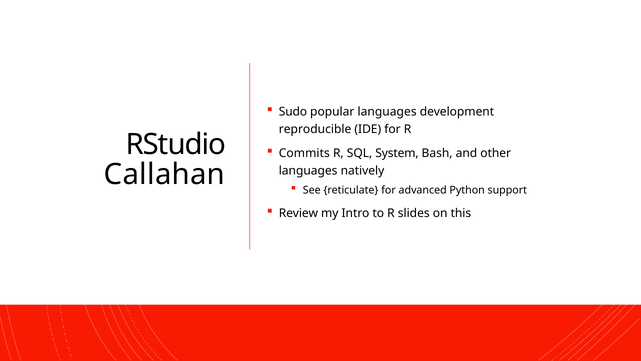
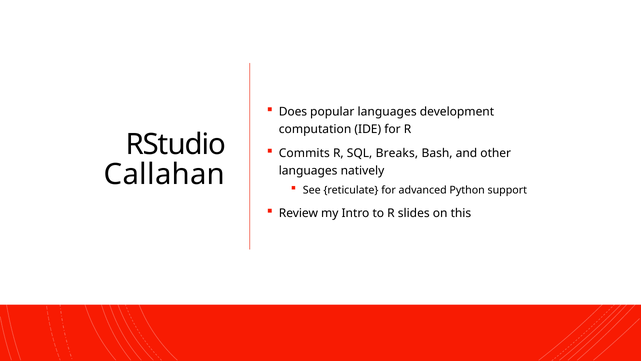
Sudo: Sudo -> Does
reproducible: reproducible -> computation
System: System -> Breaks
